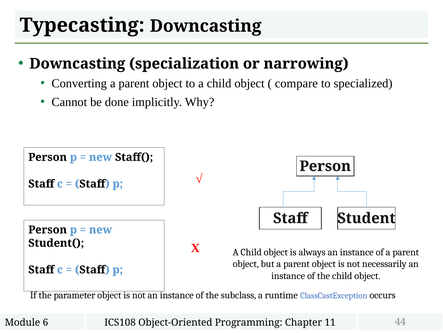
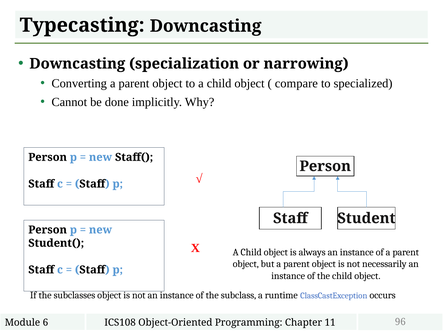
parameter: parameter -> subclasses
44: 44 -> 96
